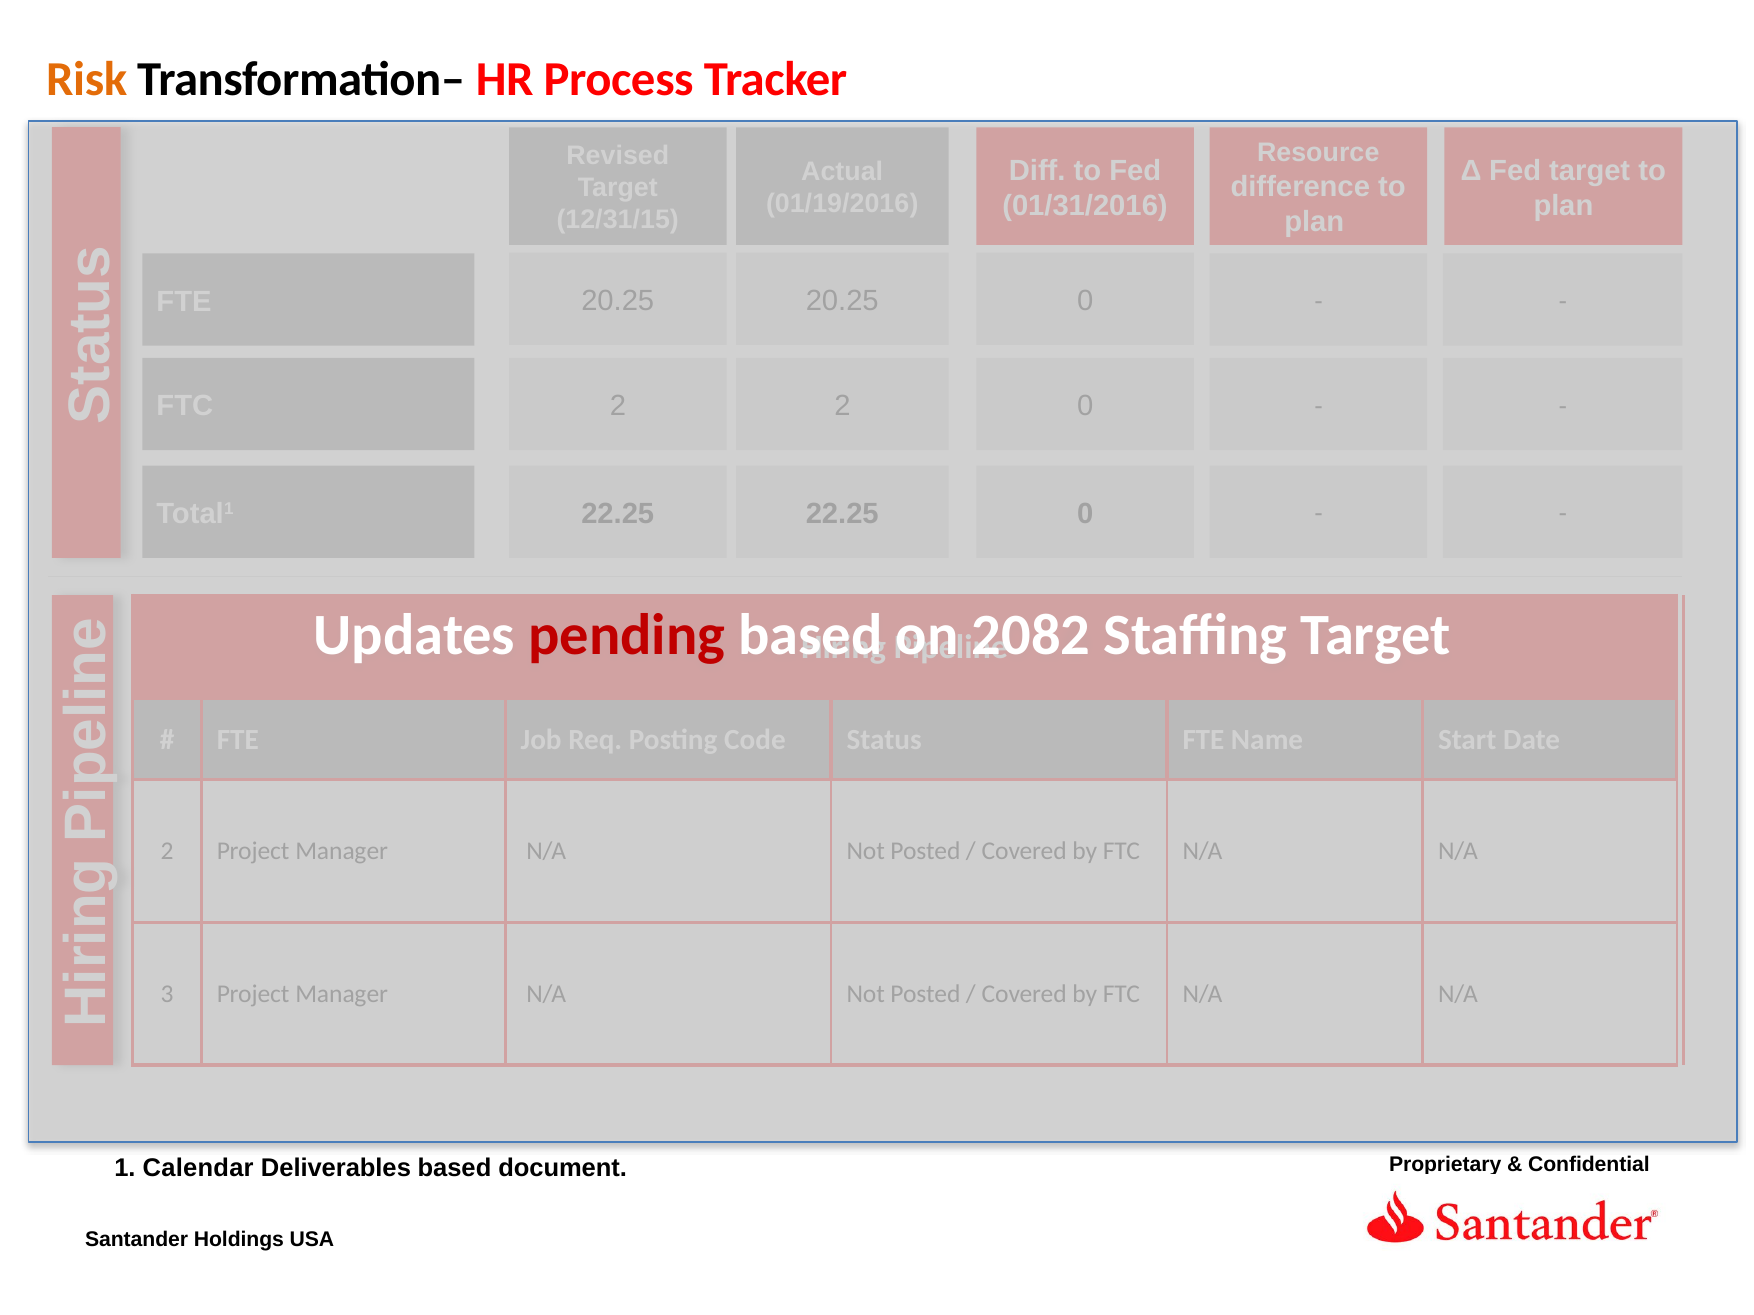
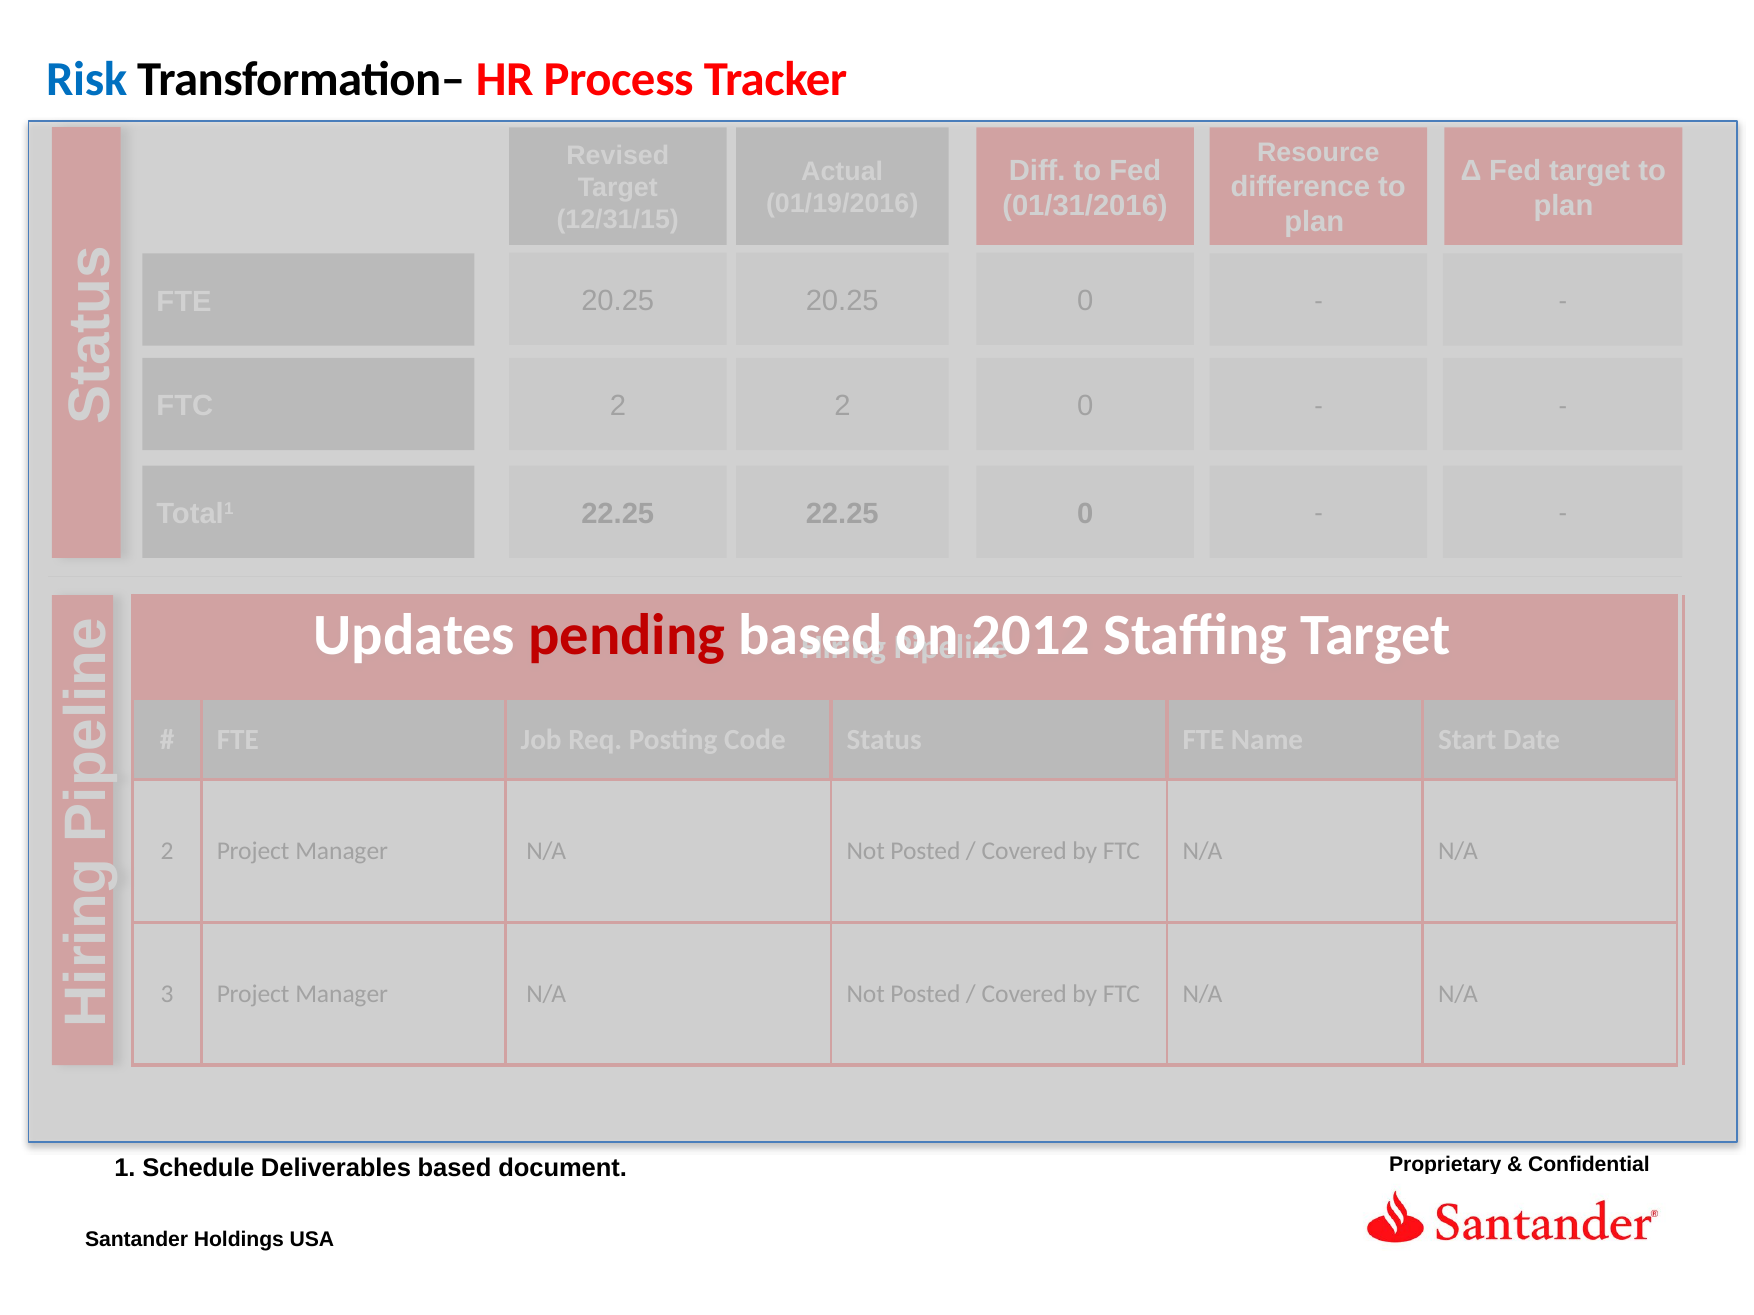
Risk colour: orange -> blue
2082: 2082 -> 2012
Calendar: Calendar -> Schedule
